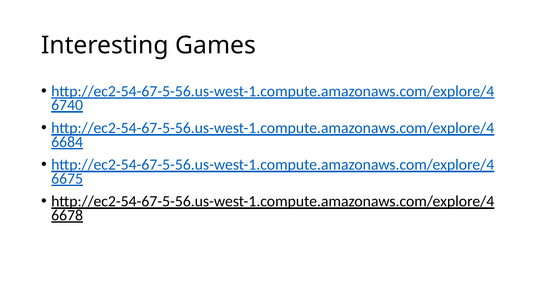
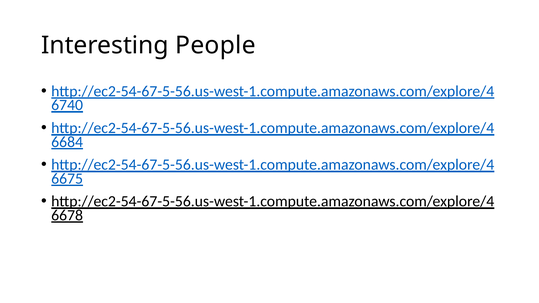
Games: Games -> People
